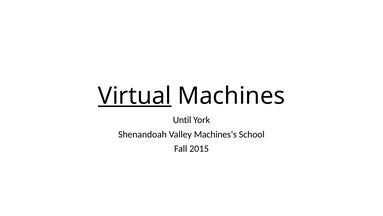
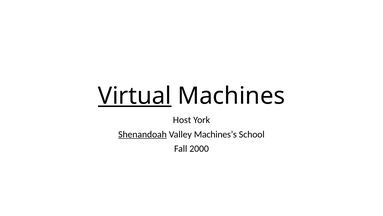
Until: Until -> Host
Shenandoah underline: none -> present
2015: 2015 -> 2000
